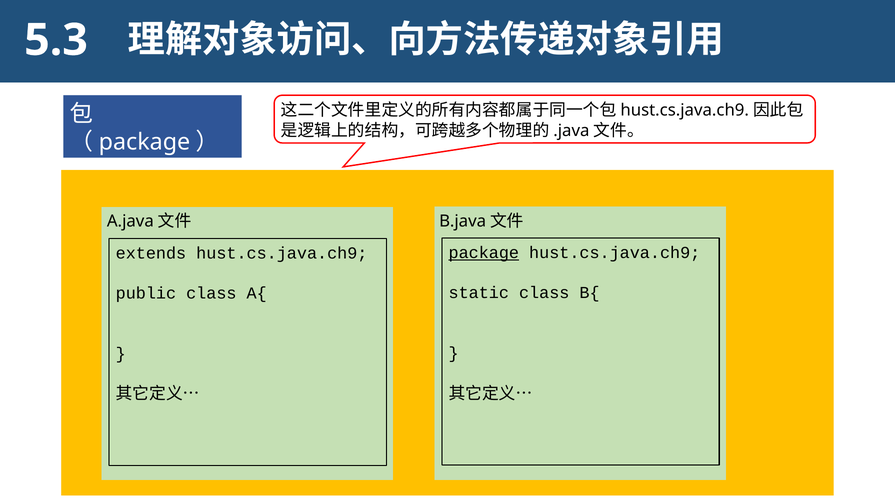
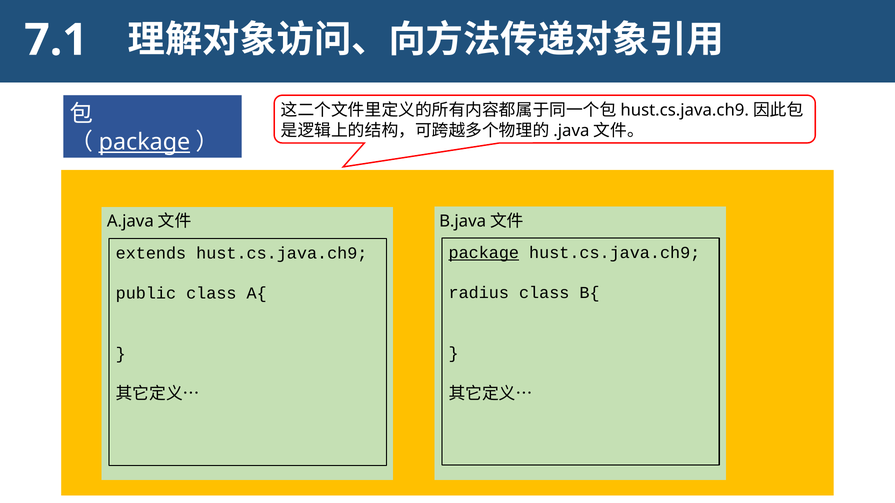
5.3: 5.3 -> 7.1
package at (144, 142) underline: none -> present
static: static -> radius
